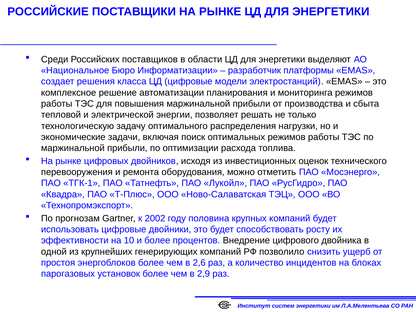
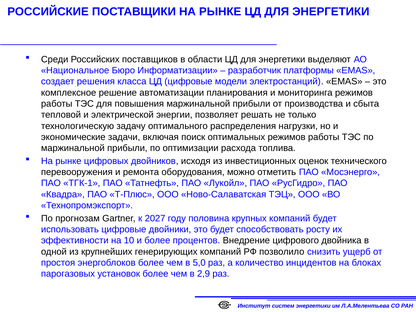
2002: 2002 -> 2027
2,6: 2,6 -> 5,0
